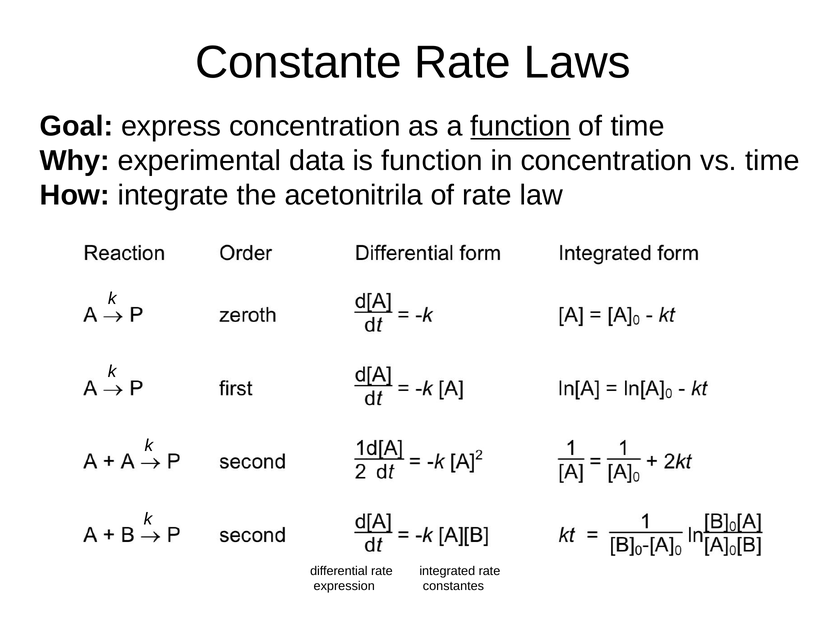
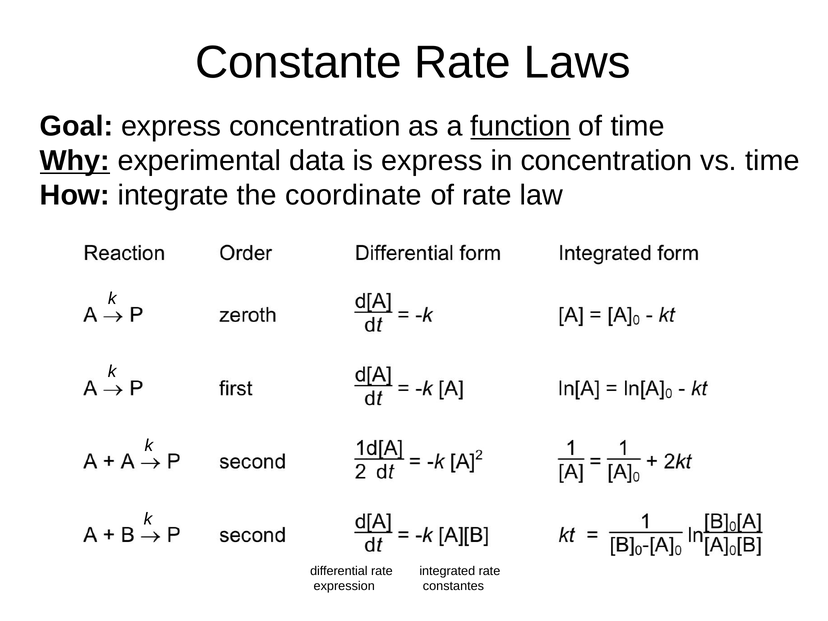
Why underline: none -> present
is function: function -> express
acetonitrila: acetonitrila -> coordinate
